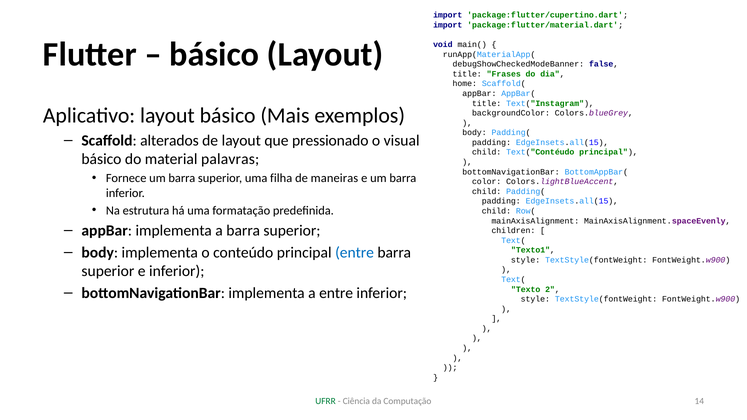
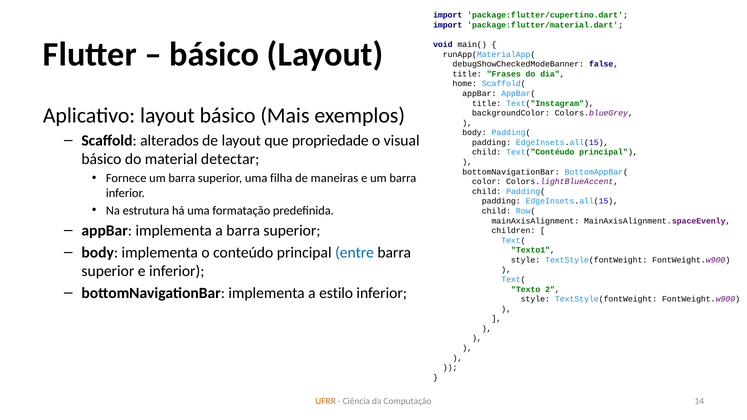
pressionado: pressionado -> propriedade
palavras: palavras -> detectar
a entre: entre -> estilo
UFRR colour: green -> orange
